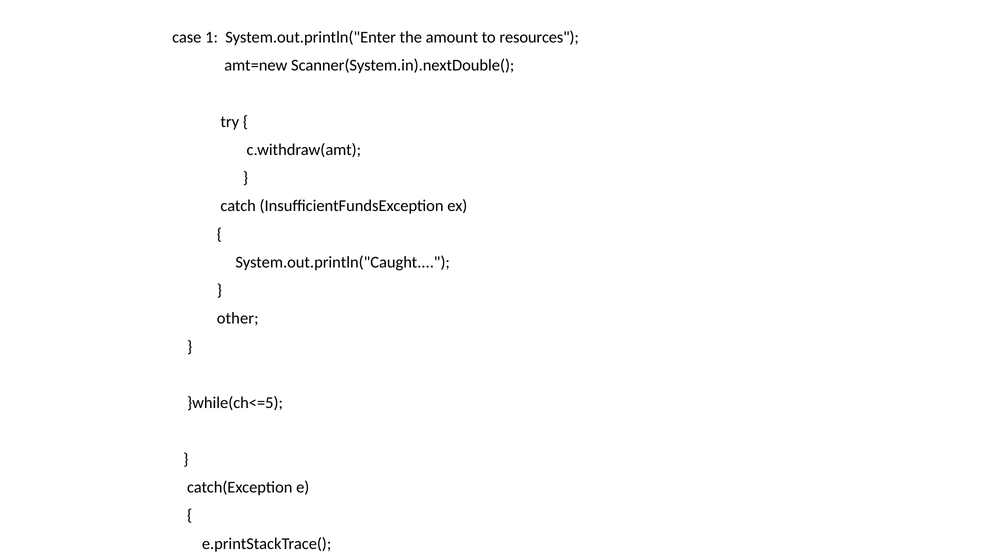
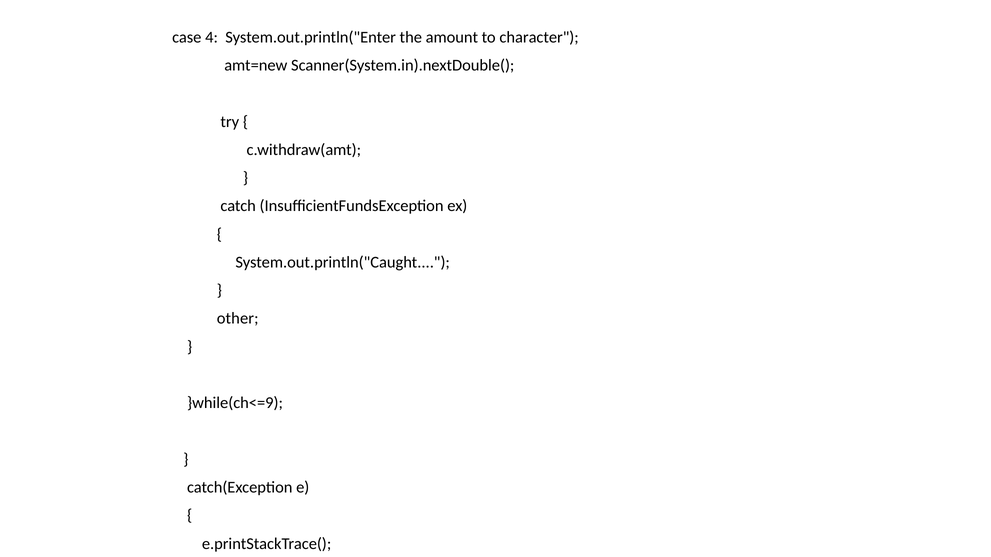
1: 1 -> 4
resources: resources -> character
}while(ch<=5: }while(ch<=5 -> }while(ch<=9
